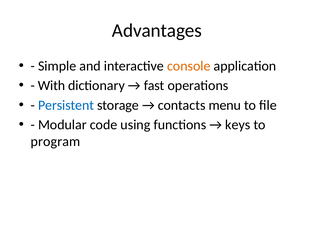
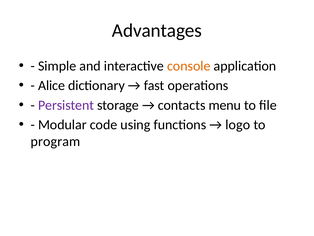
With: With -> Alice
Persistent colour: blue -> purple
keys: keys -> logo
